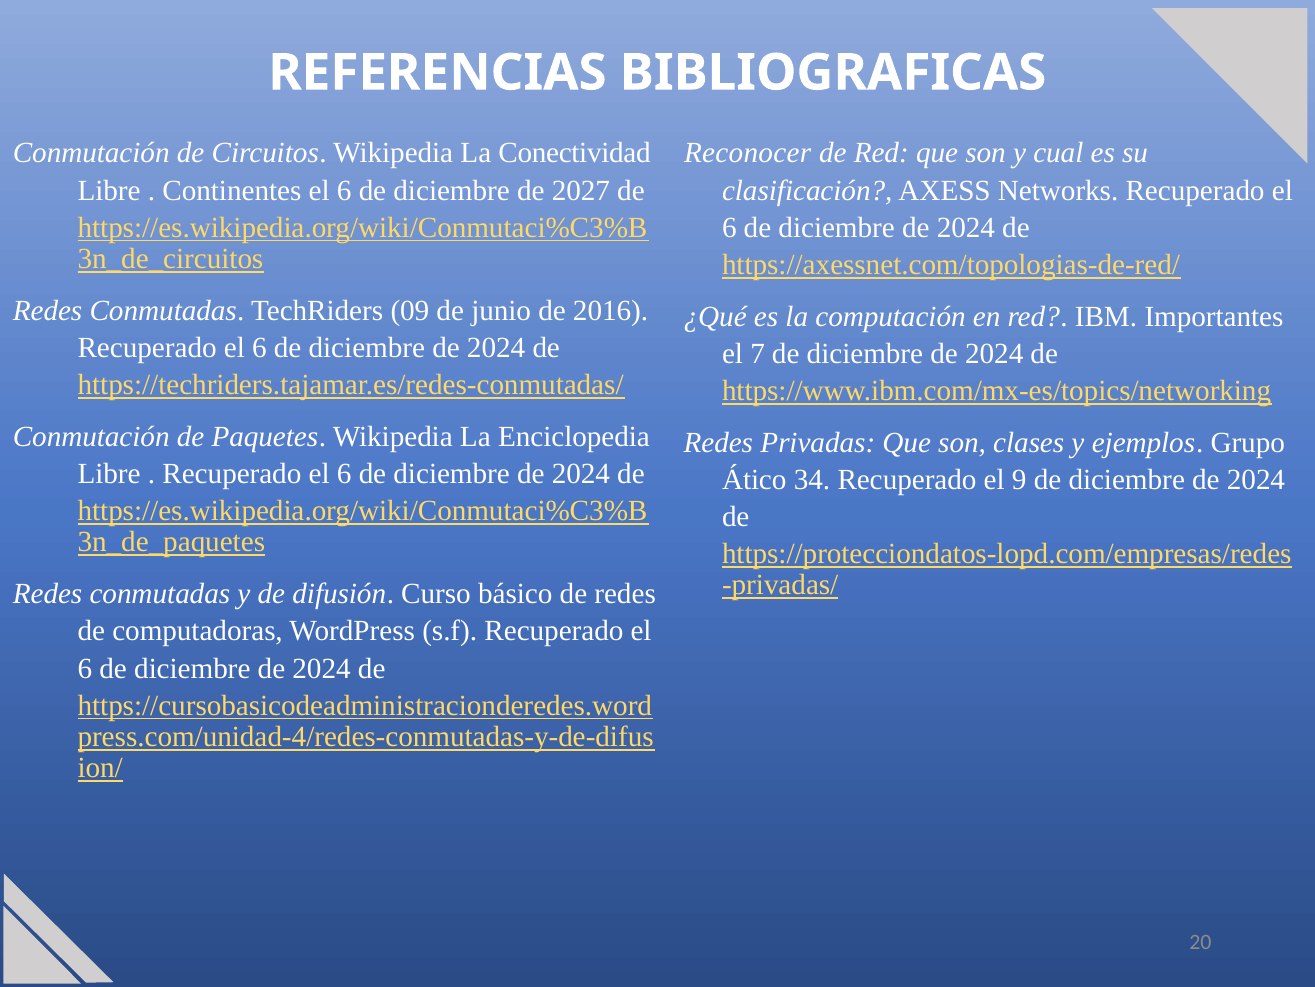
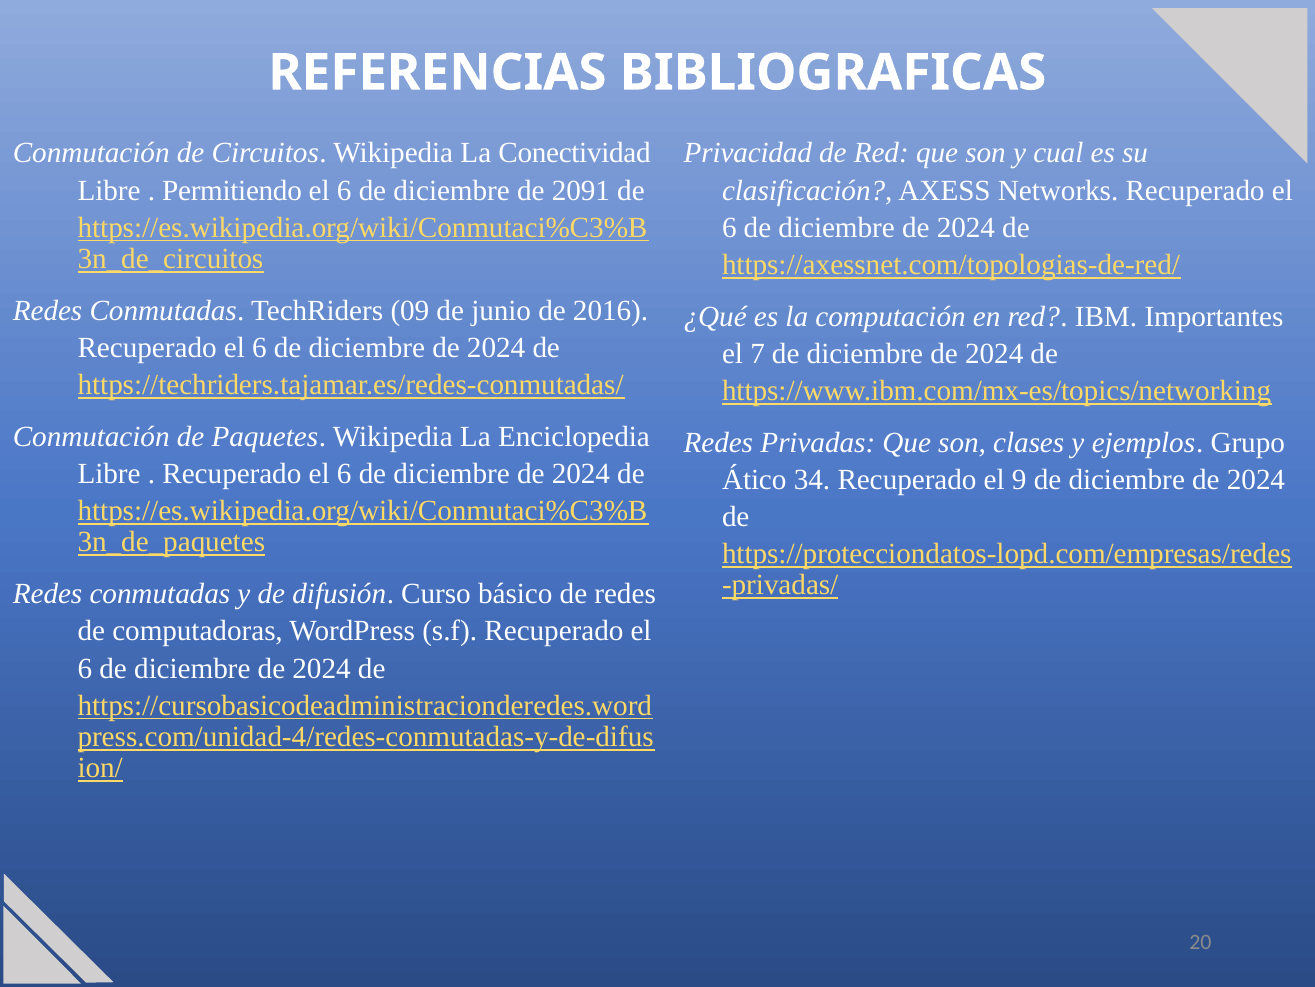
Reconocer: Reconocer -> Privacidad
Continentes: Continentes -> Permitiendo
2027: 2027 -> 2091
